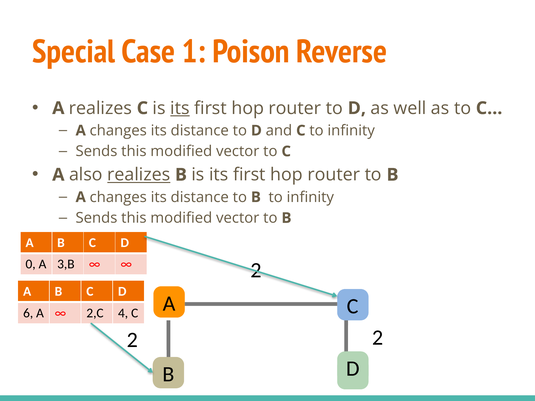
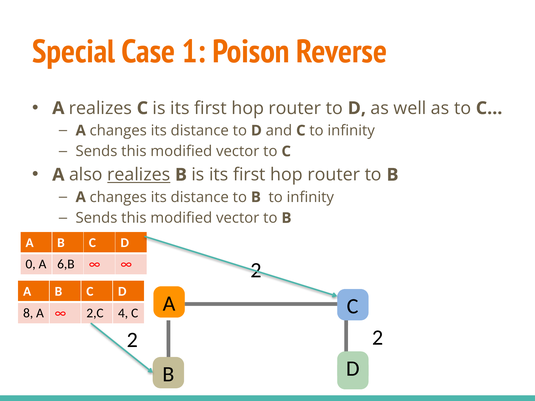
its at (180, 108) underline: present -> none
3,B: 3,B -> 6,B
6: 6 -> 8
